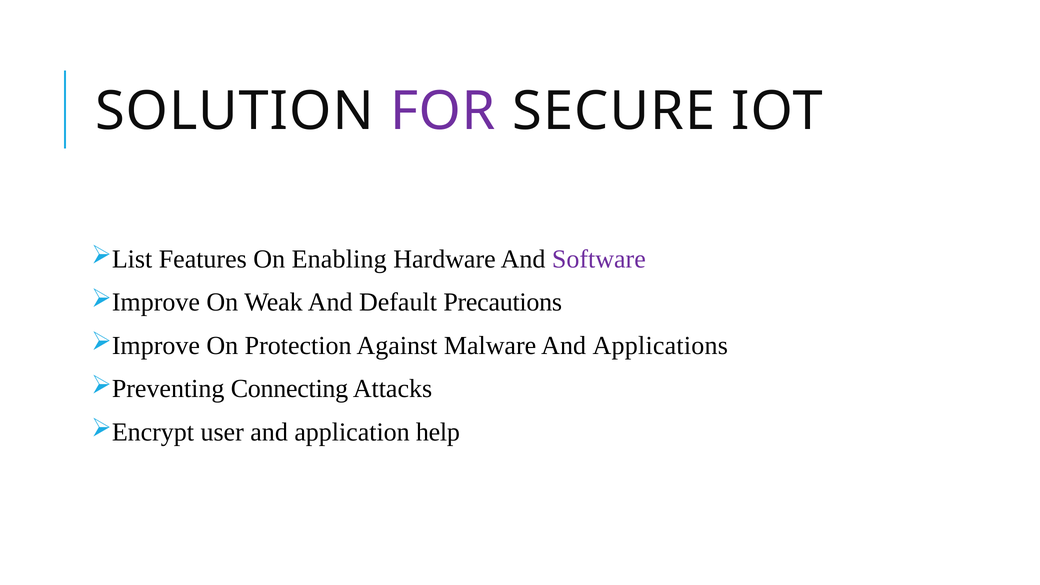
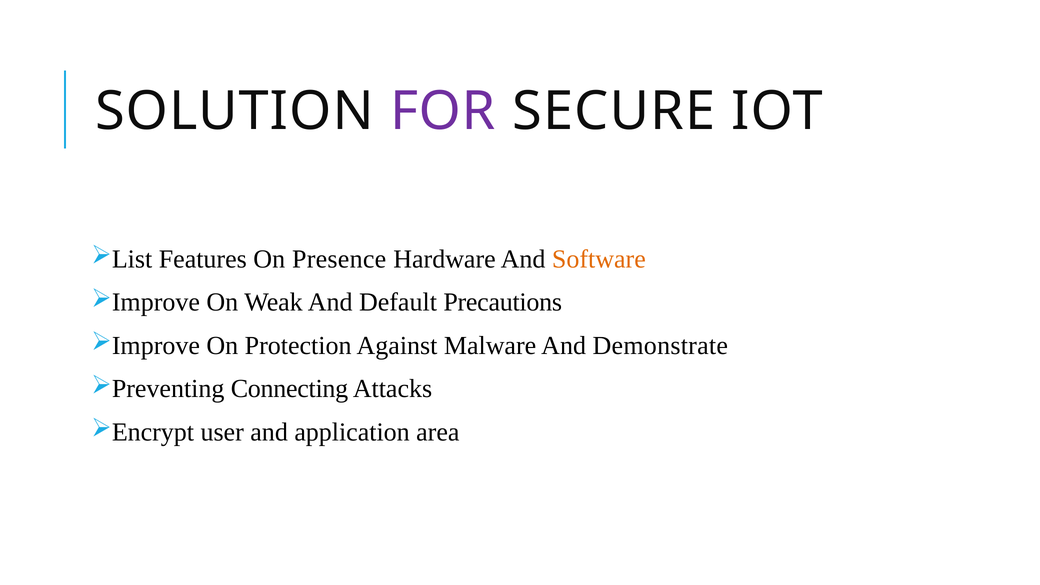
Enabling: Enabling -> Presence
Software colour: purple -> orange
Applications: Applications -> Demonstrate
help: help -> area
